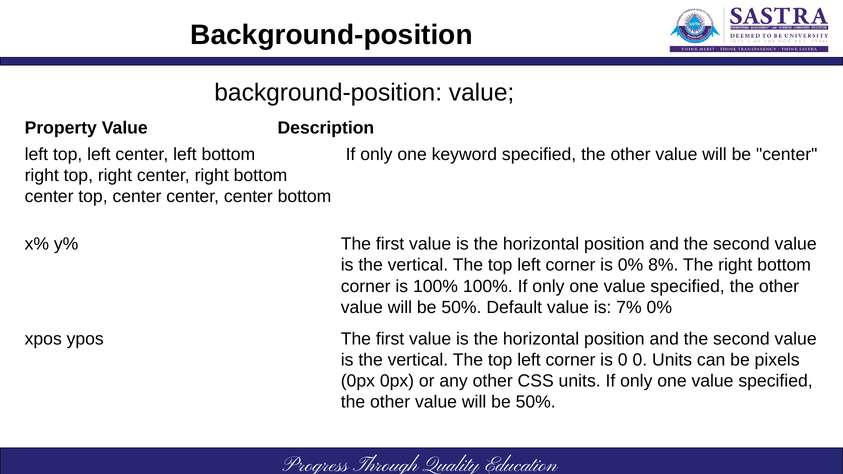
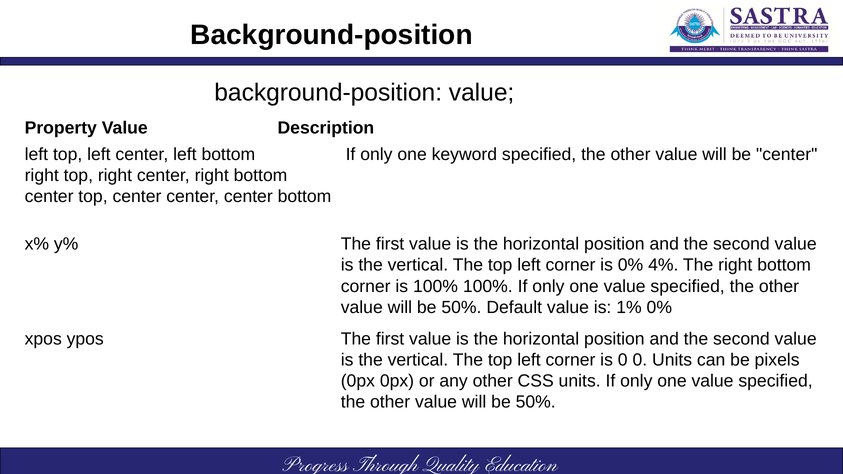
8%: 8% -> 4%
7%: 7% -> 1%
